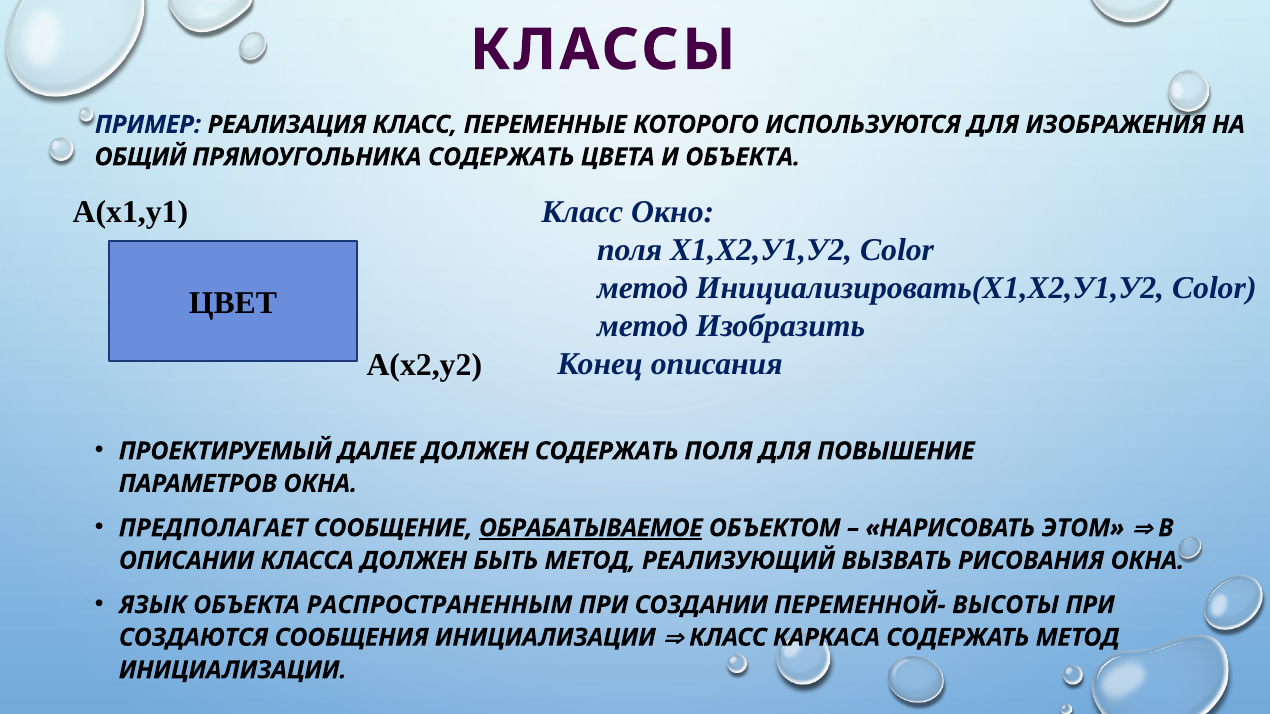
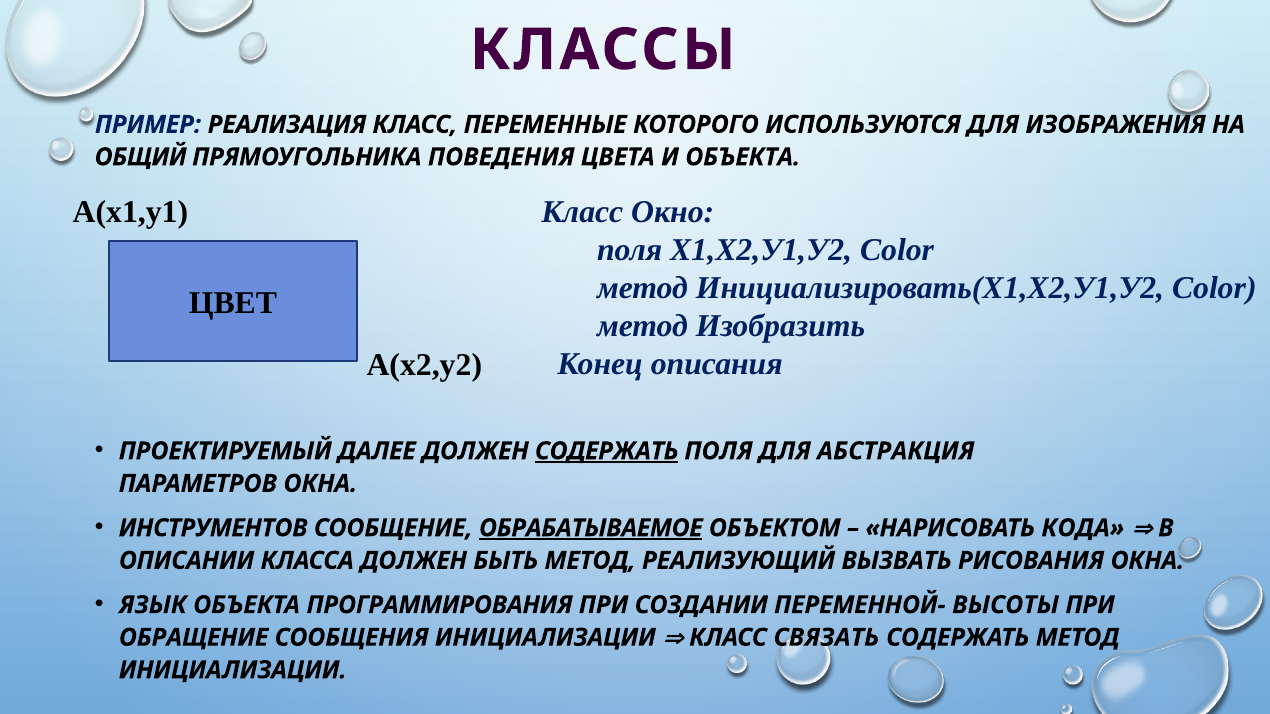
ПРЯМОУГОЛЬНИКА СОДЕРЖАТЬ: СОДЕРЖАТЬ -> ПОВЕДЕНИЯ
СОДЕРЖАТЬ at (607, 451) underline: none -> present
ПОВЫШЕНИЕ: ПОВЫШЕНИЕ -> АБСТРАКЦИЯ
ПРЕДПОЛАГАЕТ: ПРЕДПОЛАГАЕТ -> ИНСТРУМЕНТОВ
ЭТОМ: ЭТОМ -> КОДА
РАСПРОСТРАНЕННЫМ: РАСПРОСТРАНЕННЫМ -> ПРОГРАММИРОВАНИЯ
СОЗДАЮТСЯ: СОЗДАЮТСЯ -> ОБРАЩЕНИЕ
КАРКАСА: КАРКАСА -> СВЯЗАТЬ
